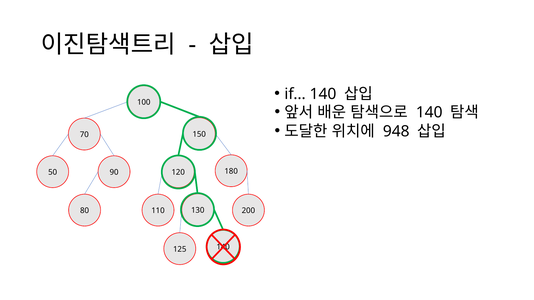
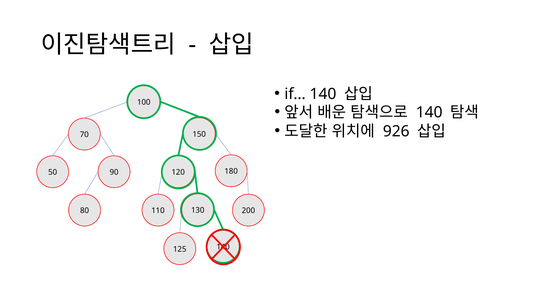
948: 948 -> 926
